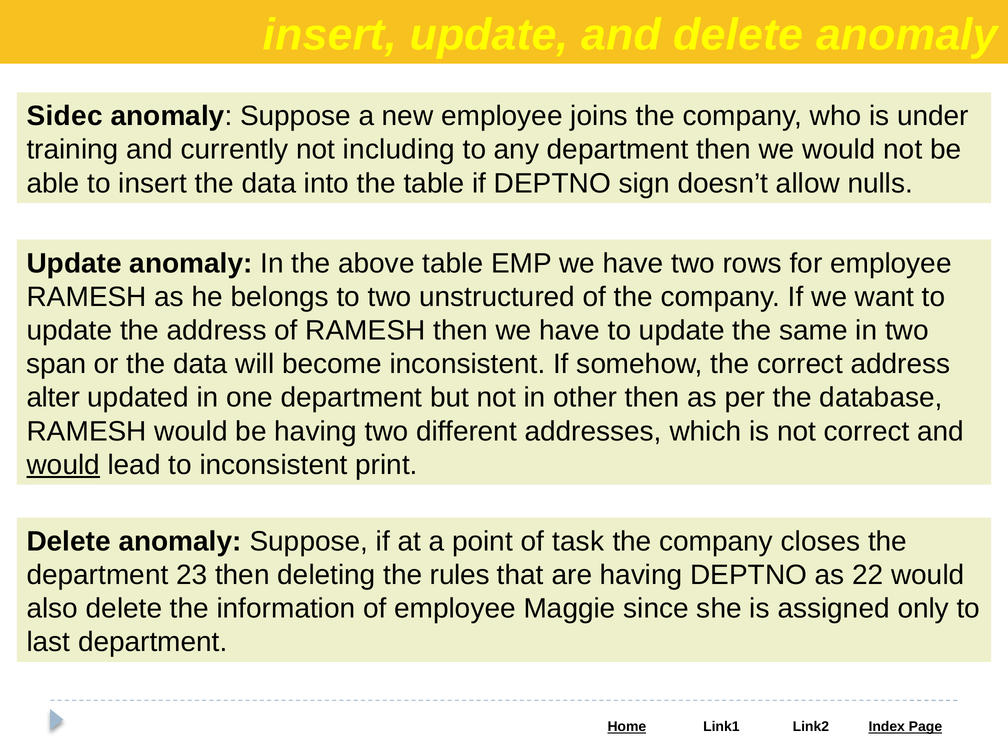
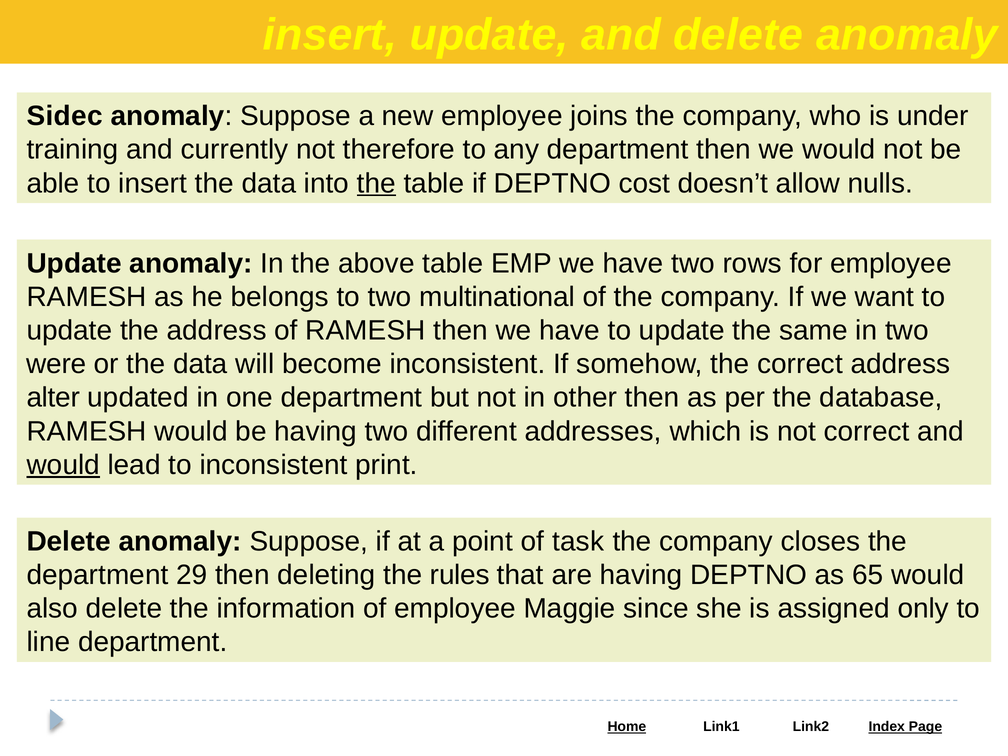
including: including -> therefore
the at (376, 183) underline: none -> present
sign: sign -> cost
unstructured: unstructured -> multinational
span: span -> were
23: 23 -> 29
22: 22 -> 65
last: last -> line
